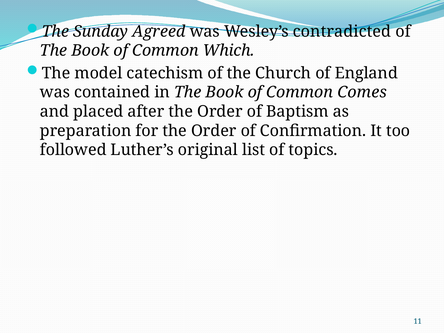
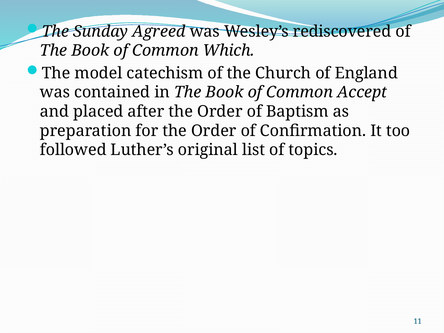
contradicted: contradicted -> rediscovered
Comes: Comes -> Accept
